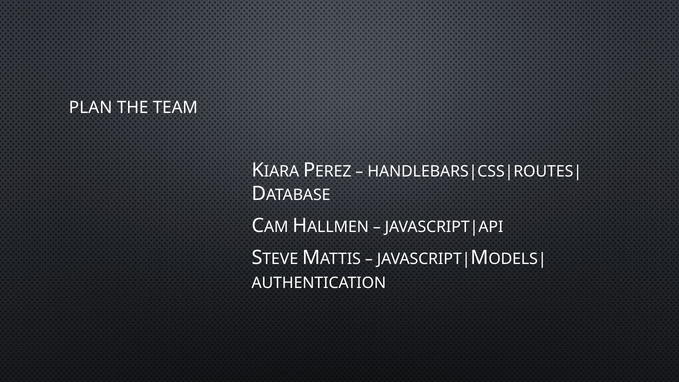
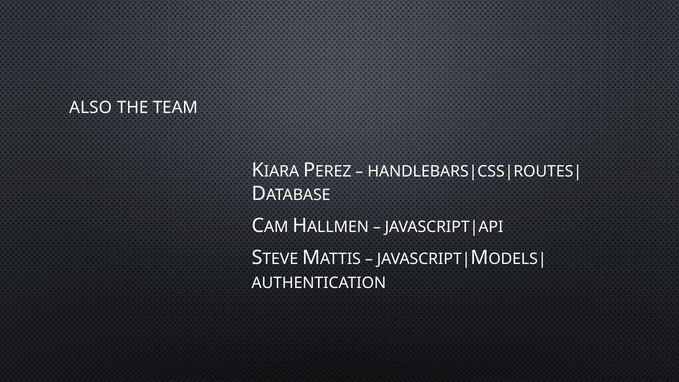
PLAN: PLAN -> ALSO
